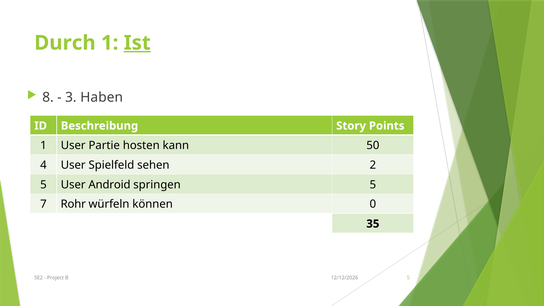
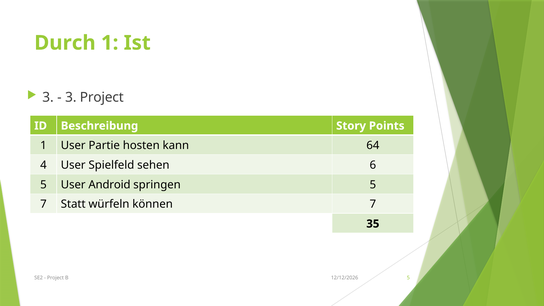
Ist underline: present -> none
8 at (48, 97): 8 -> 3
3 Haben: Haben -> Project
50: 50 -> 64
2: 2 -> 6
Rohr: Rohr -> Statt
können 0: 0 -> 7
